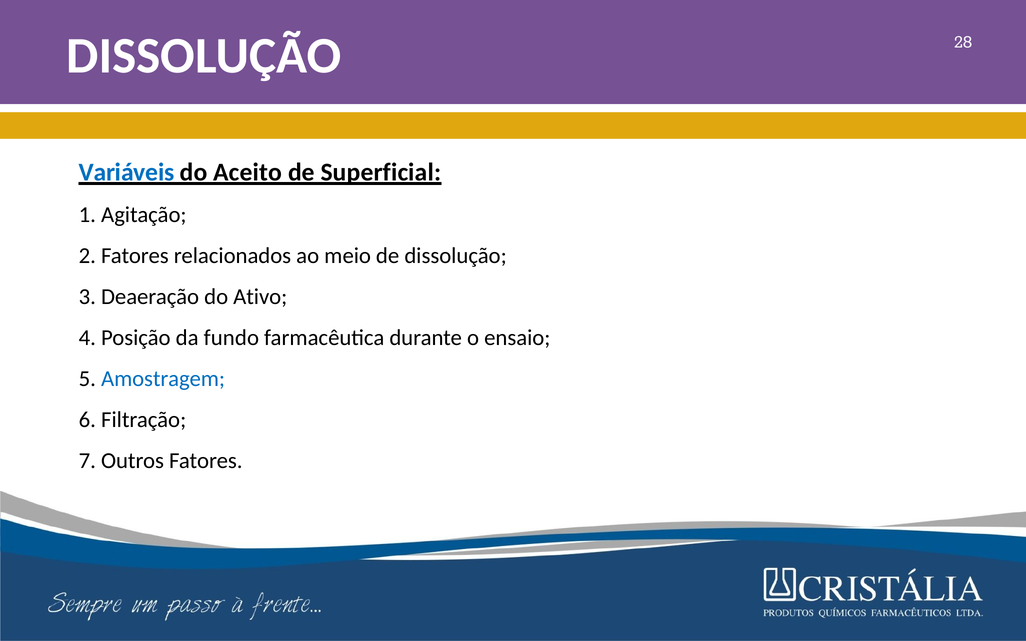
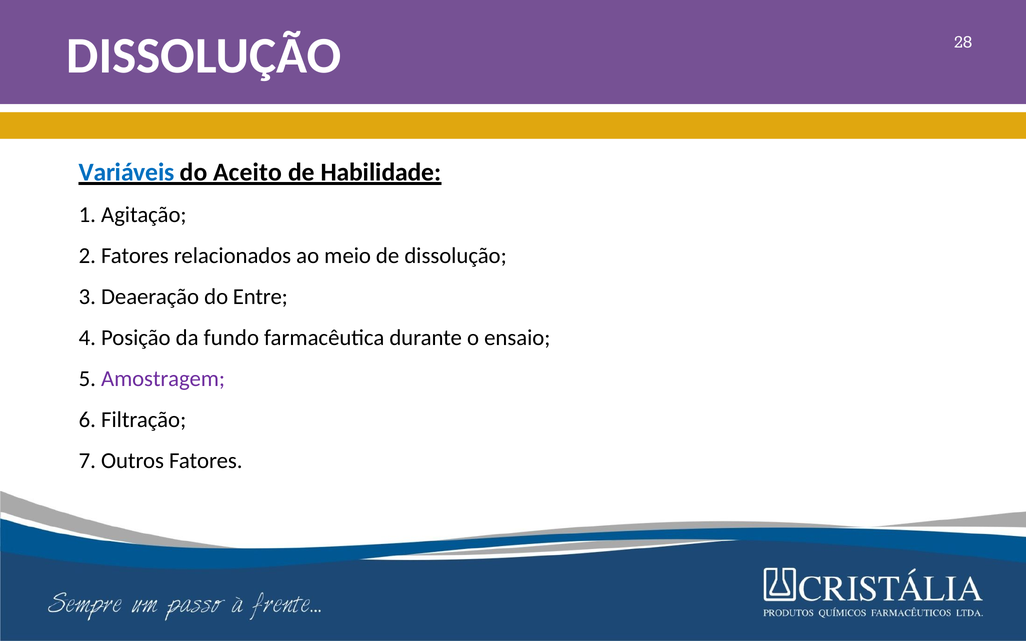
Superficial: Superficial -> Habilidade
Ativo: Ativo -> Entre
Amostragem colour: blue -> purple
